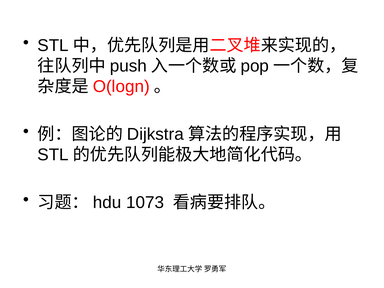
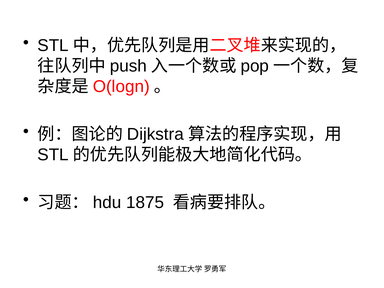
1073: 1073 -> 1875
